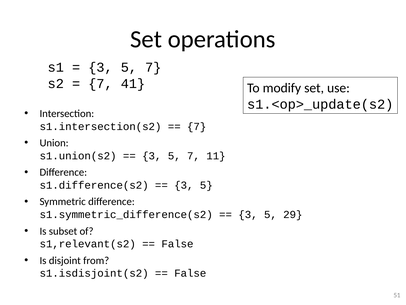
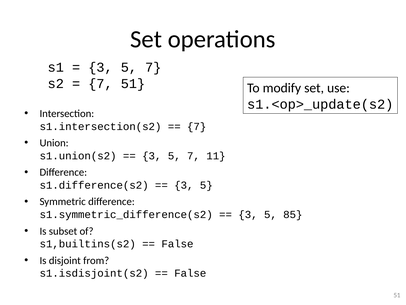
7 41: 41 -> 51
29: 29 -> 85
s1,relevant(s2: s1,relevant(s2 -> s1,builtins(s2
